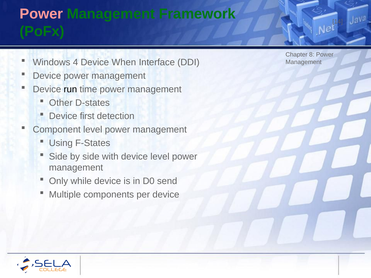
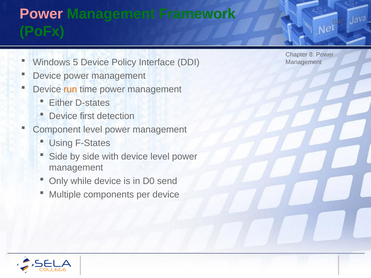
4: 4 -> 5
When: When -> Policy
run colour: black -> orange
Other: Other -> Either
